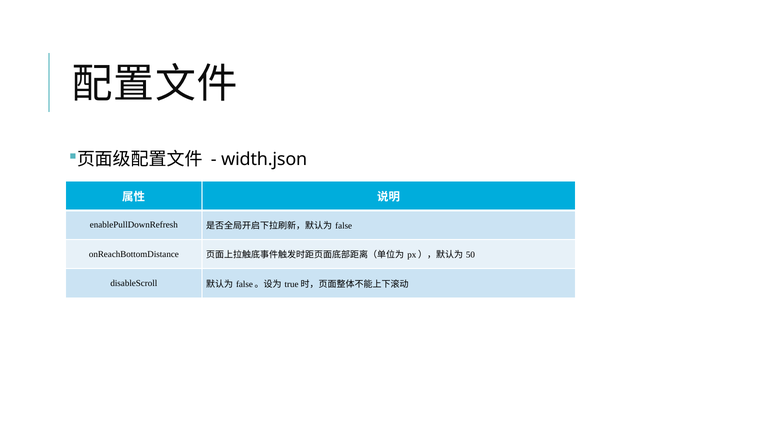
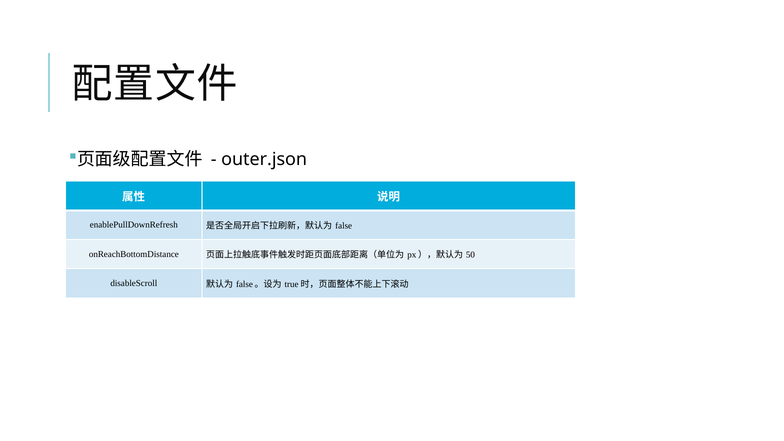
width.json: width.json -> outer.json
